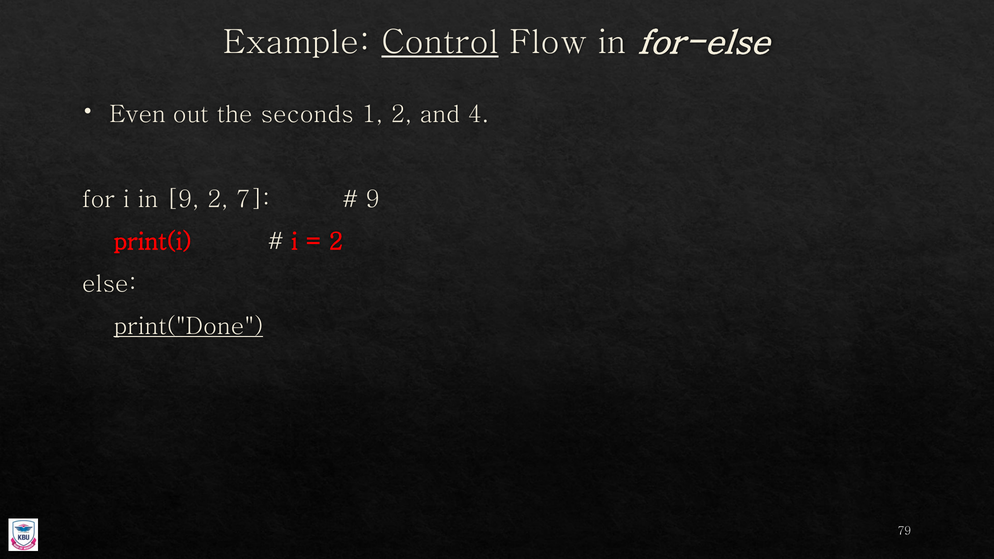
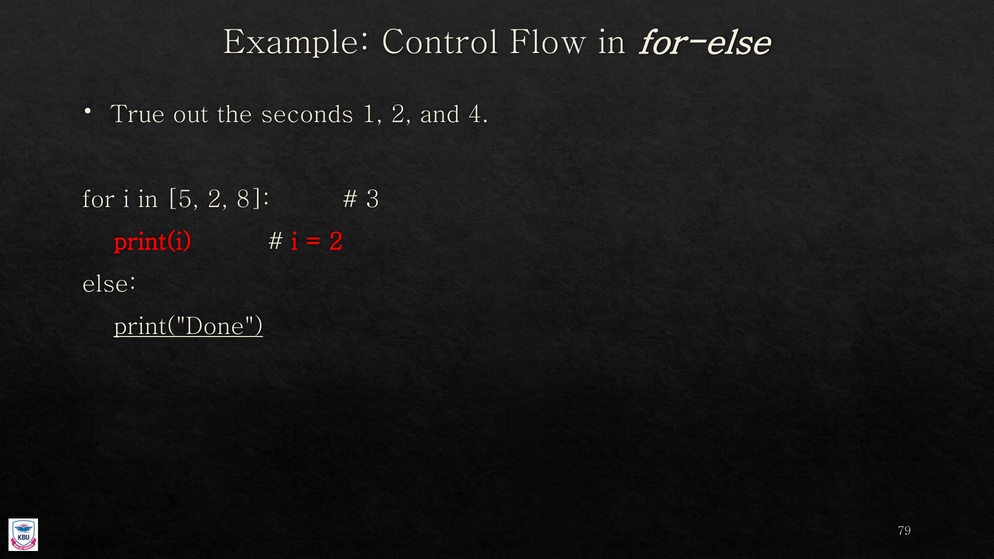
Control underline: present -> none
Even: Even -> True
in 9: 9 -> 5
7: 7 -> 8
9 at (373, 199): 9 -> 3
